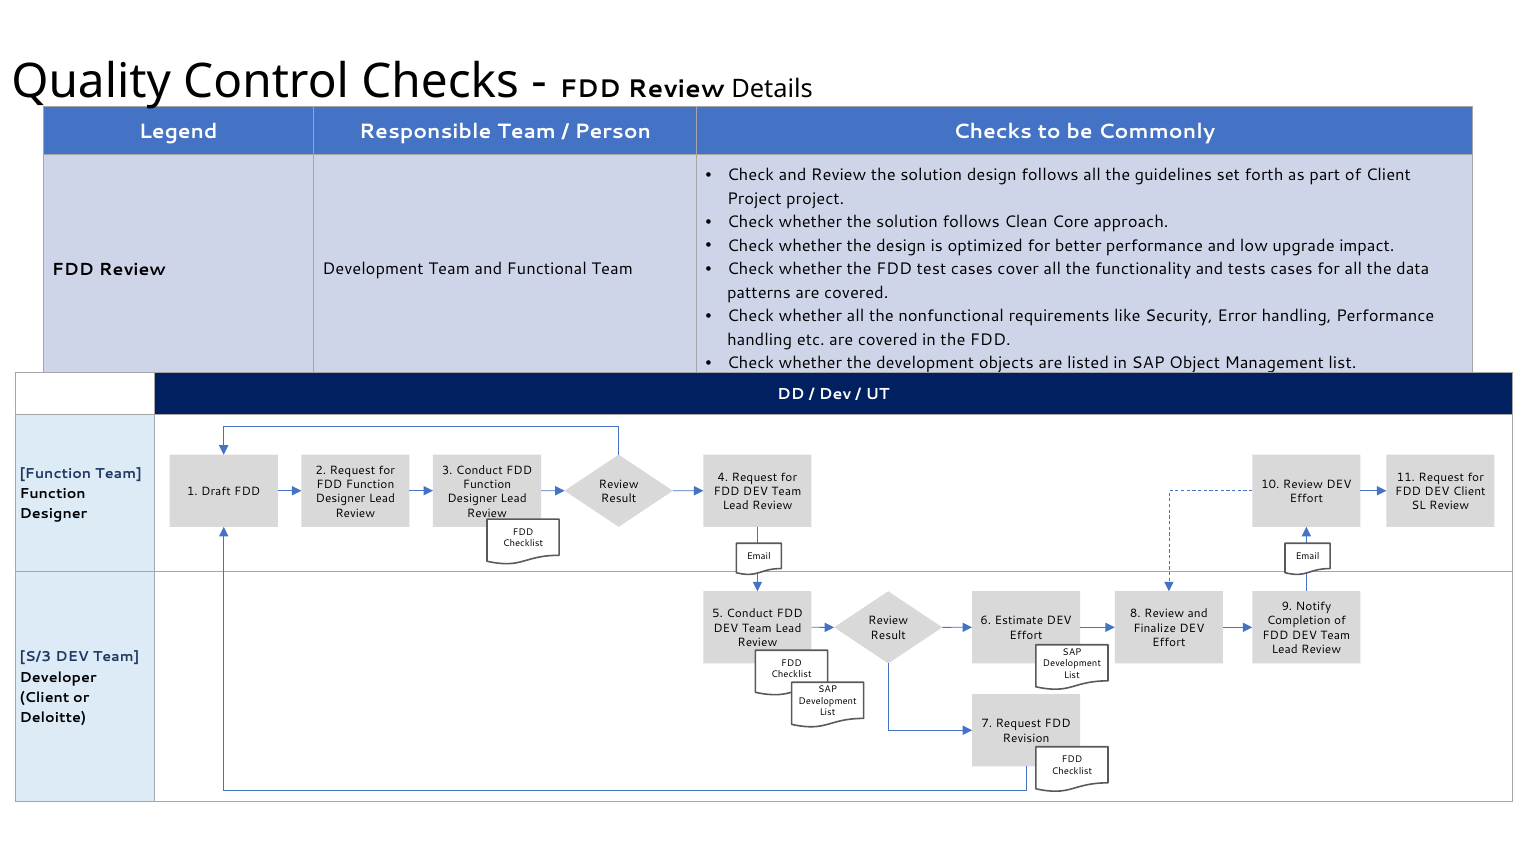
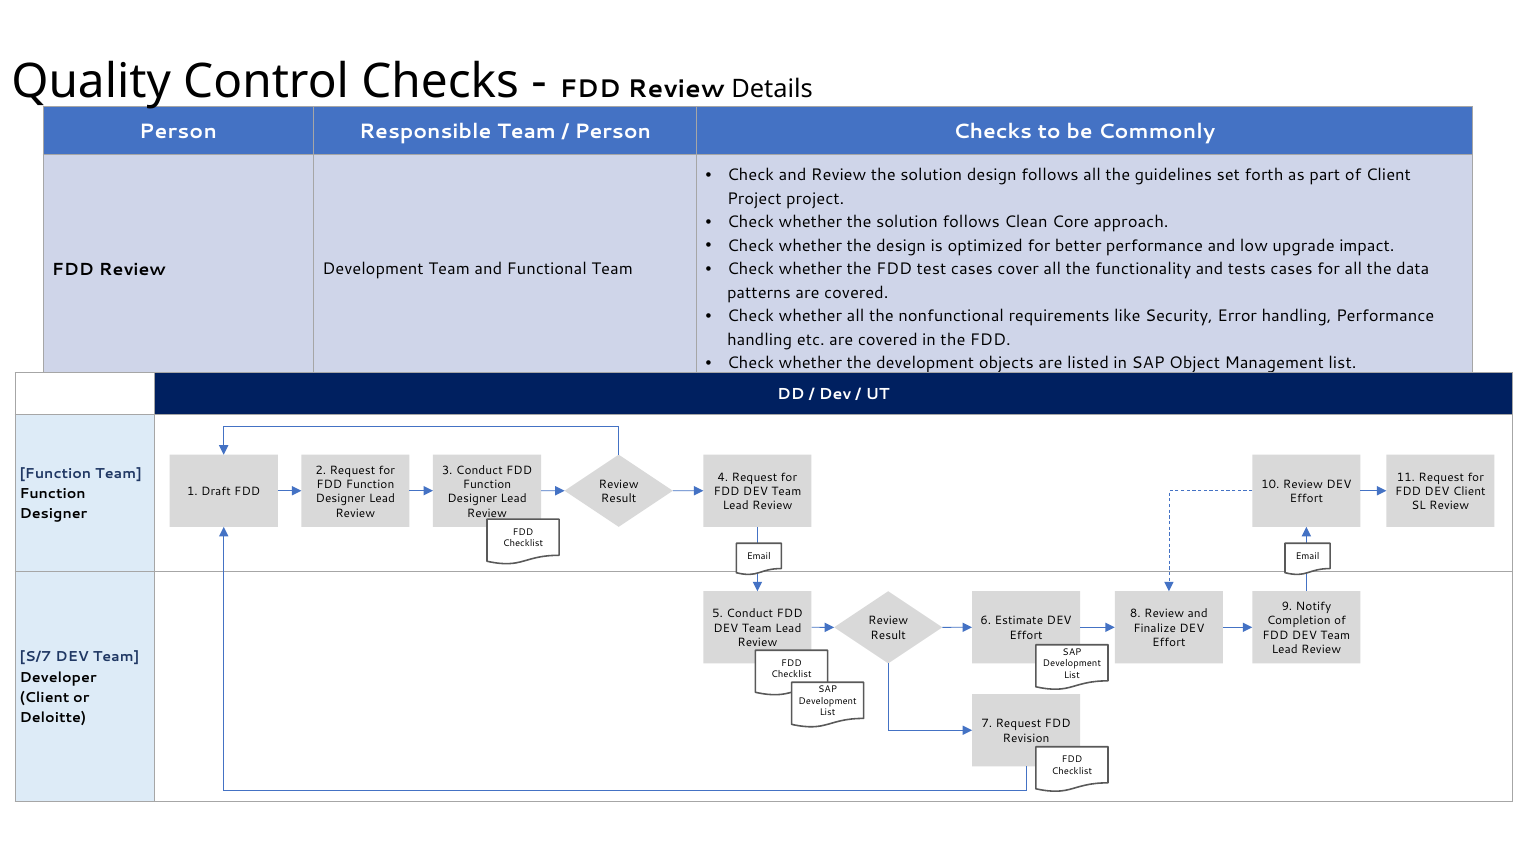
Legend at (178, 131): Legend -> Person
S/3: S/3 -> S/7
